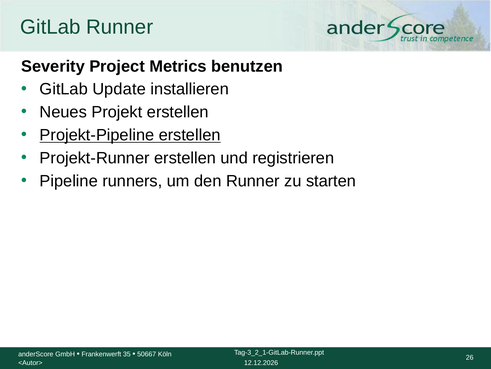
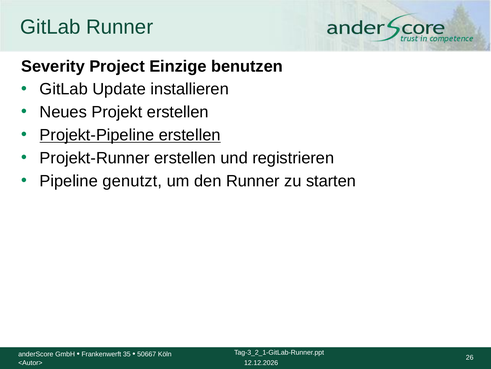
Metrics: Metrics -> Einzige
runners: runners -> genutzt
